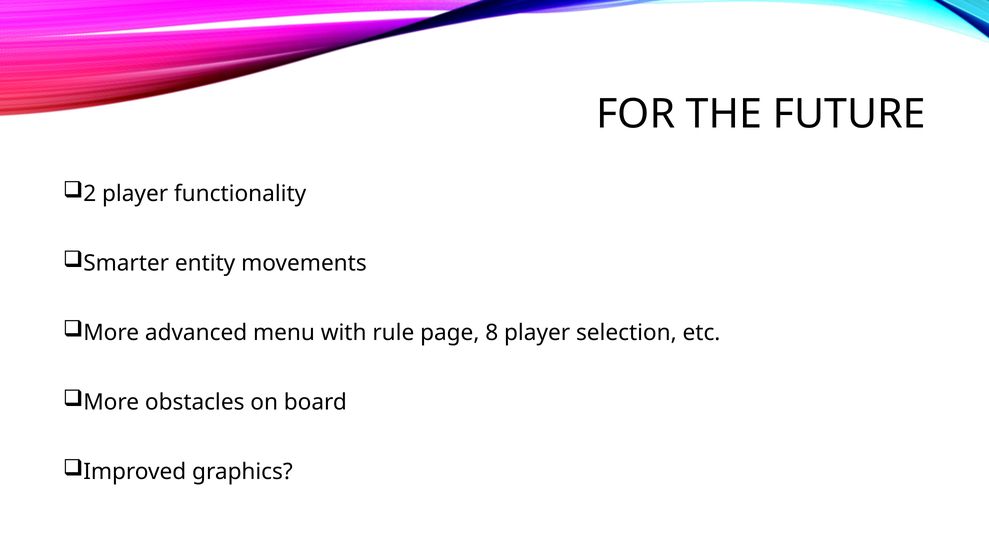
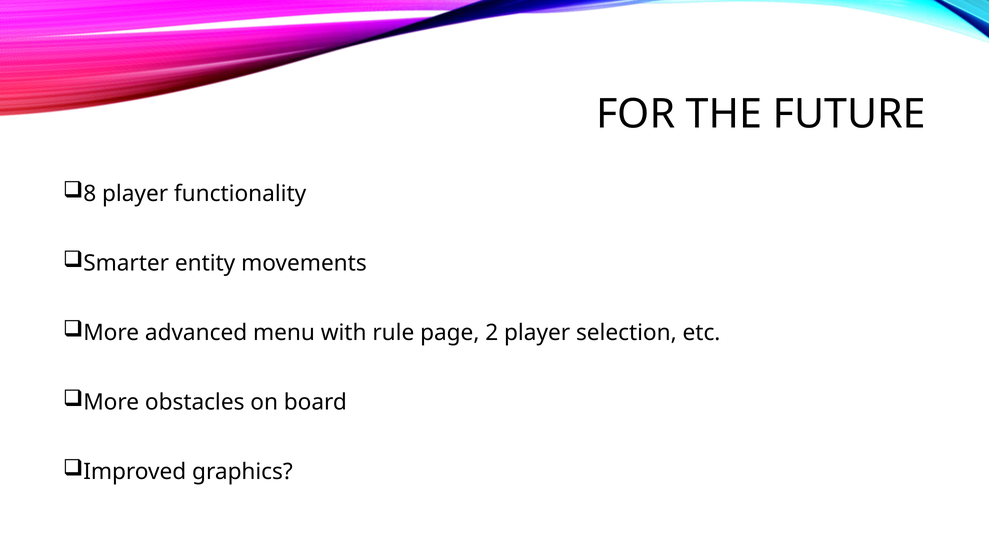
2: 2 -> 8
8: 8 -> 2
